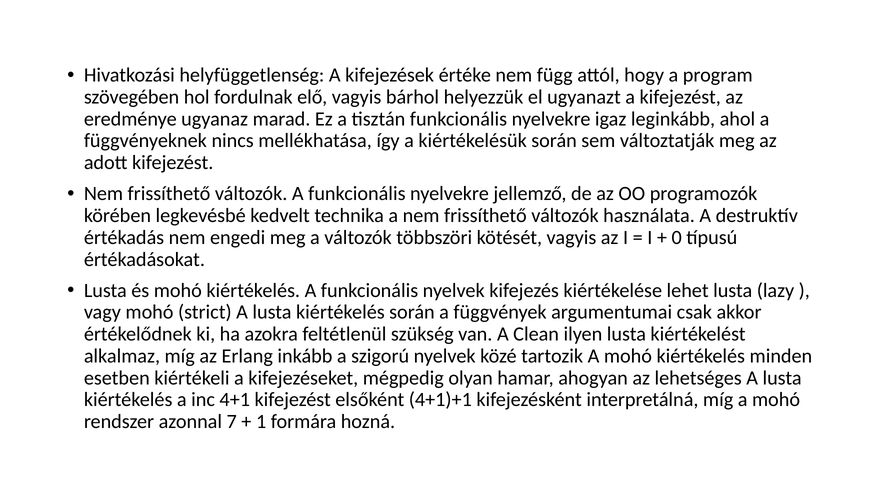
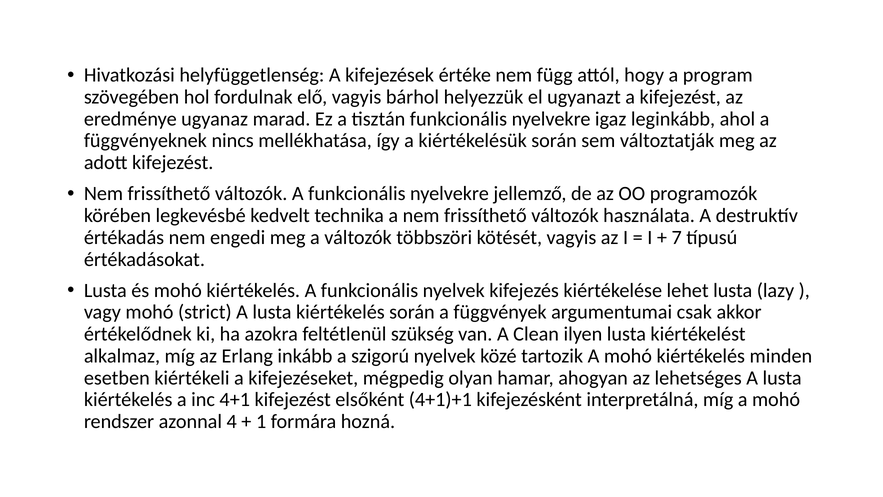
0: 0 -> 7
7: 7 -> 4
